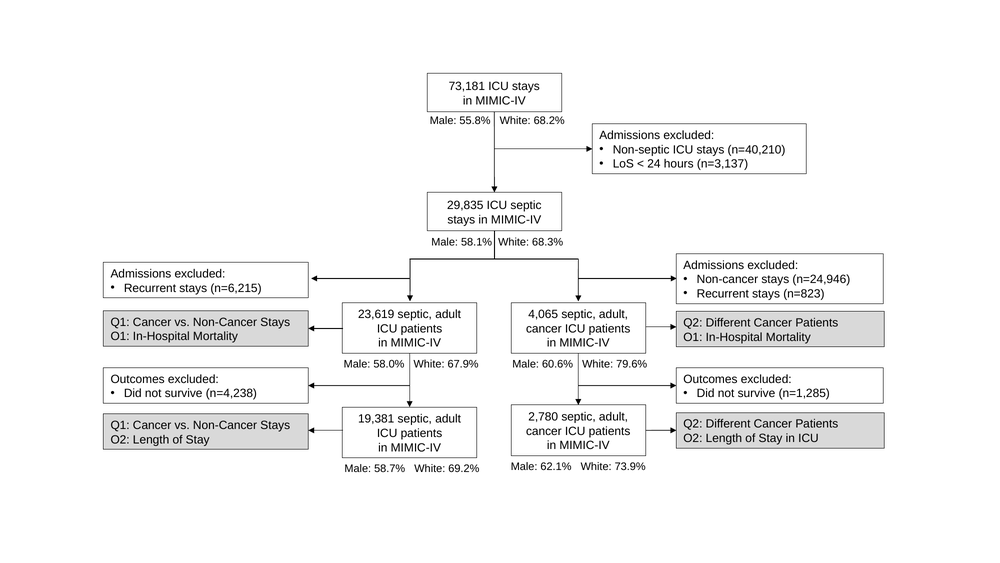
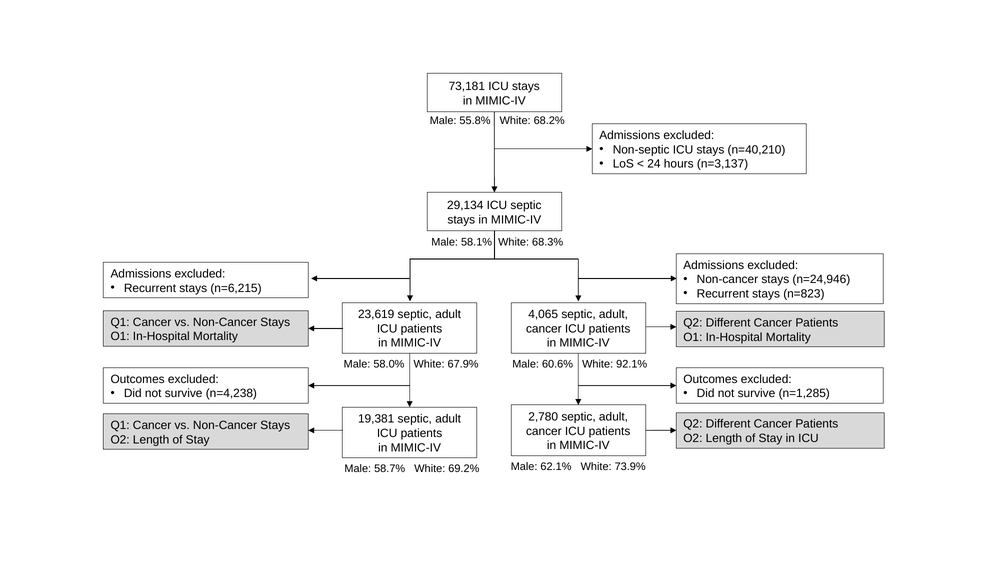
29,835: 29,835 -> 29,134
79.6%: 79.6% -> 92.1%
